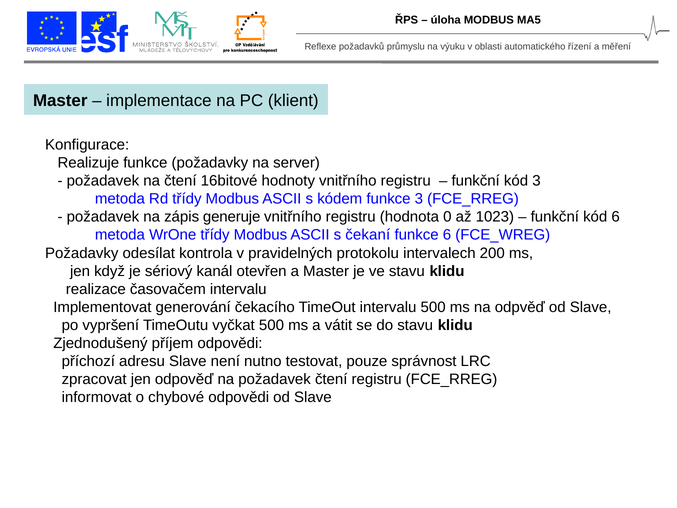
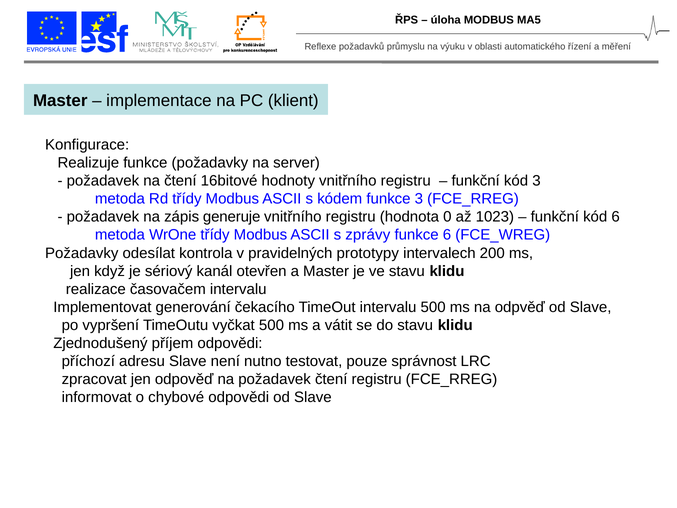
čekaní: čekaní -> zprávy
protokolu: protokolu -> prototypy
